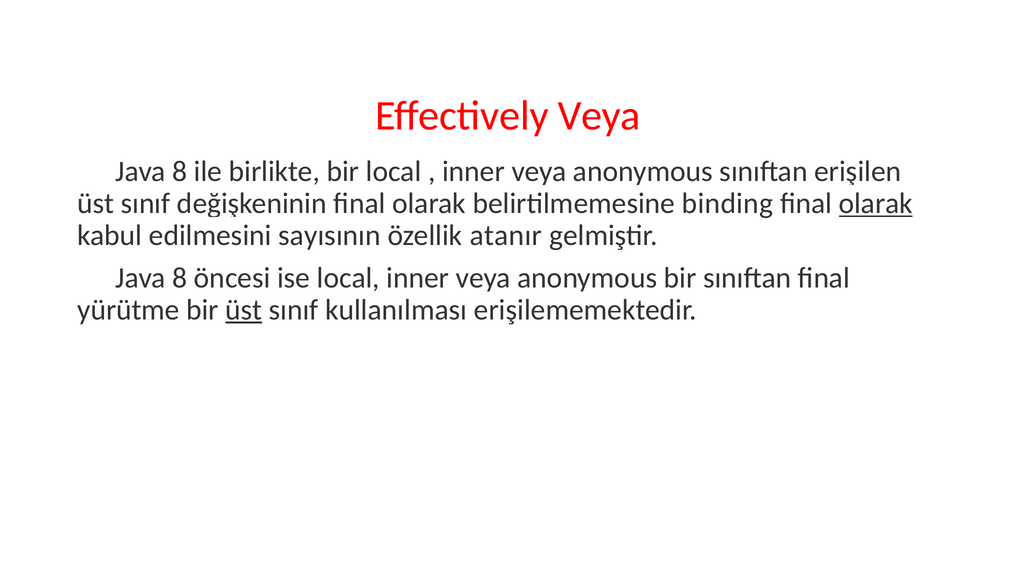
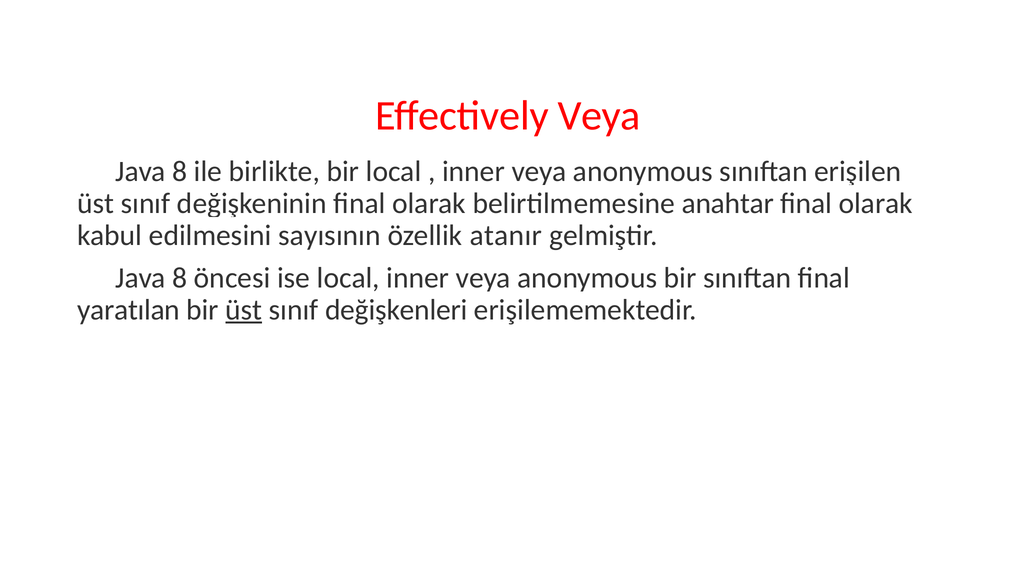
binding: binding -> anahtar
olarak at (876, 203) underline: present -> none
yürütme: yürütme -> yaratılan
kullanılması: kullanılması -> değişkenleri
